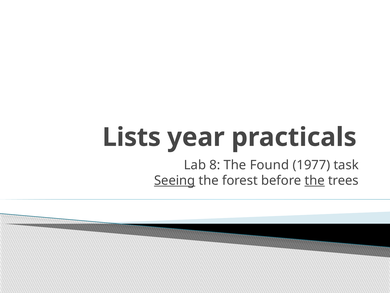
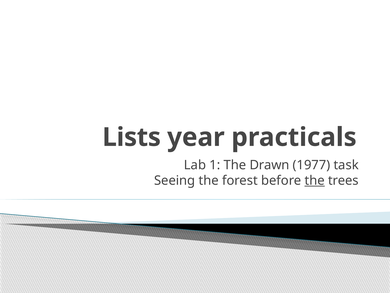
8: 8 -> 1
Found: Found -> Drawn
Seeing underline: present -> none
